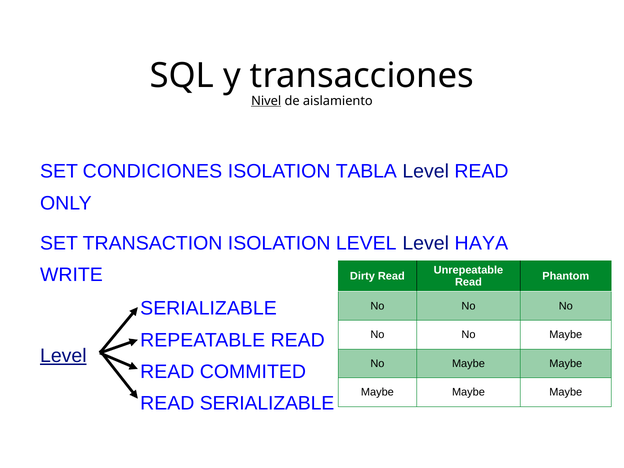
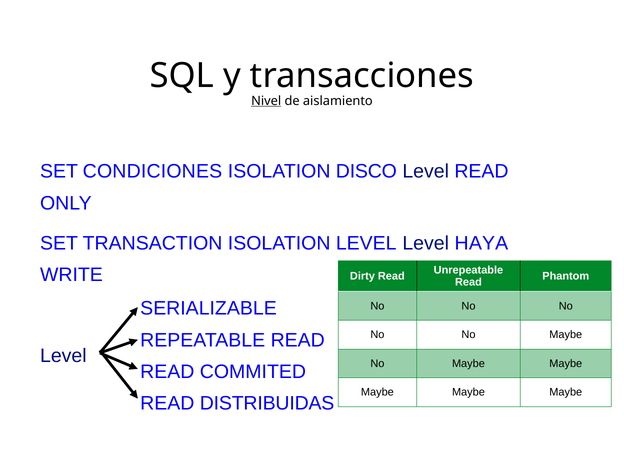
TABLA: TABLA -> DISCO
Level at (63, 356) underline: present -> none
READ SERIALIZABLE: SERIALIZABLE -> DISTRIBUIDAS
